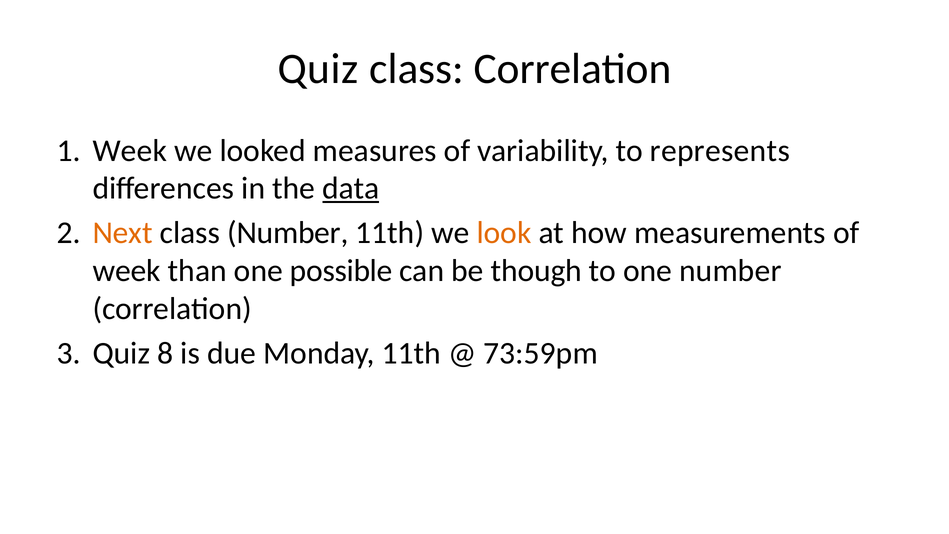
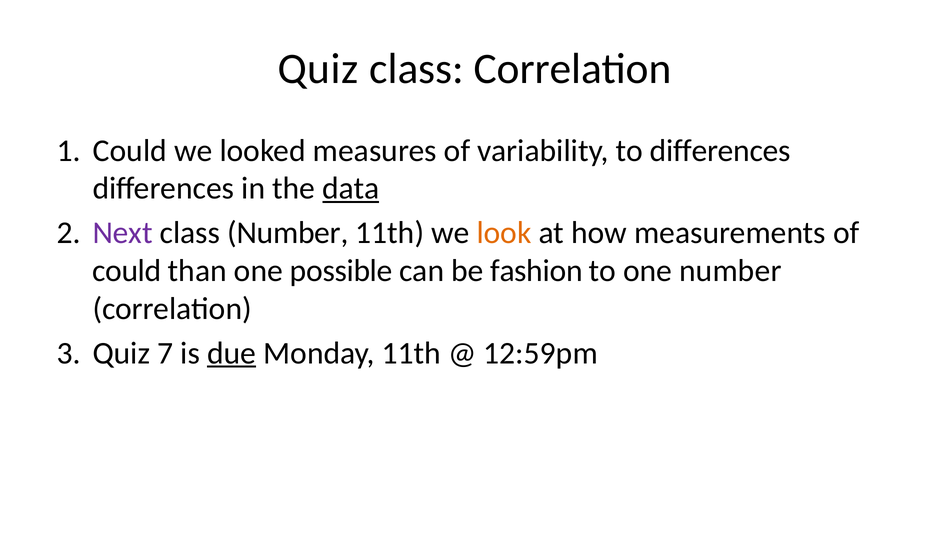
Week at (130, 151): Week -> Could
to represents: represents -> differences
Next colour: orange -> purple
week at (127, 271): week -> could
though: though -> fashion
8: 8 -> 7
due underline: none -> present
73:59pm: 73:59pm -> 12:59pm
